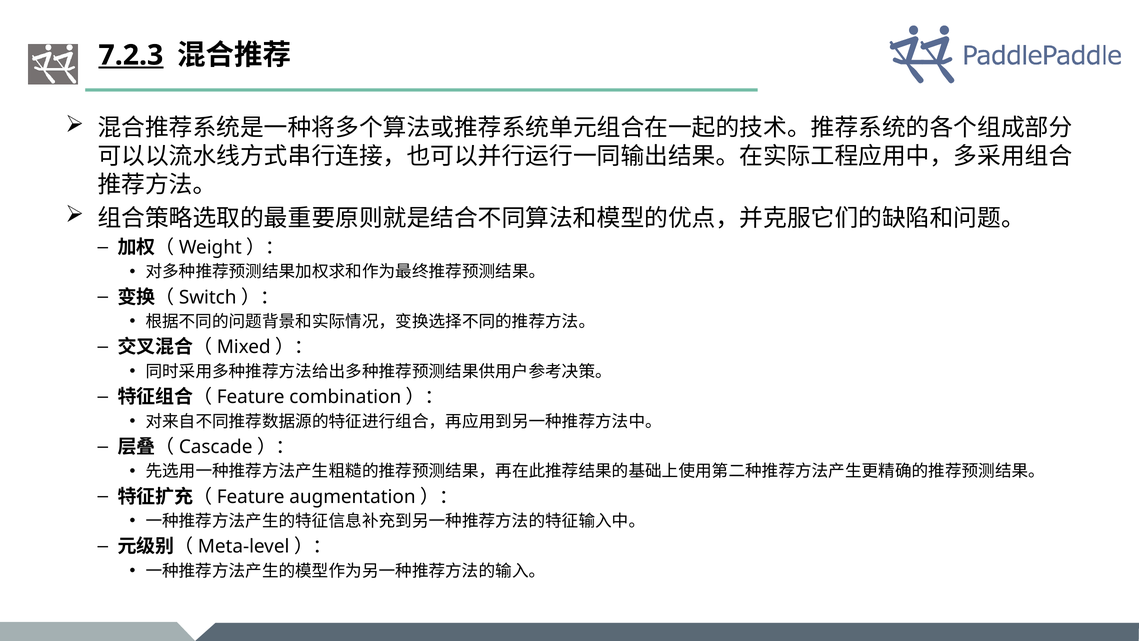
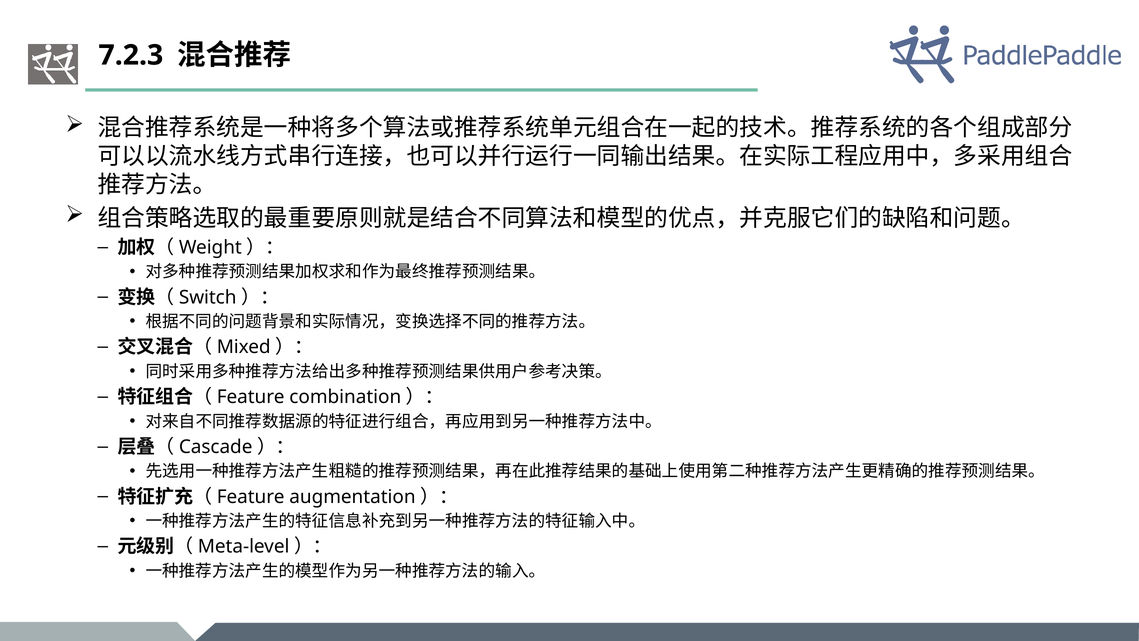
7.2.3 underline: present -> none
